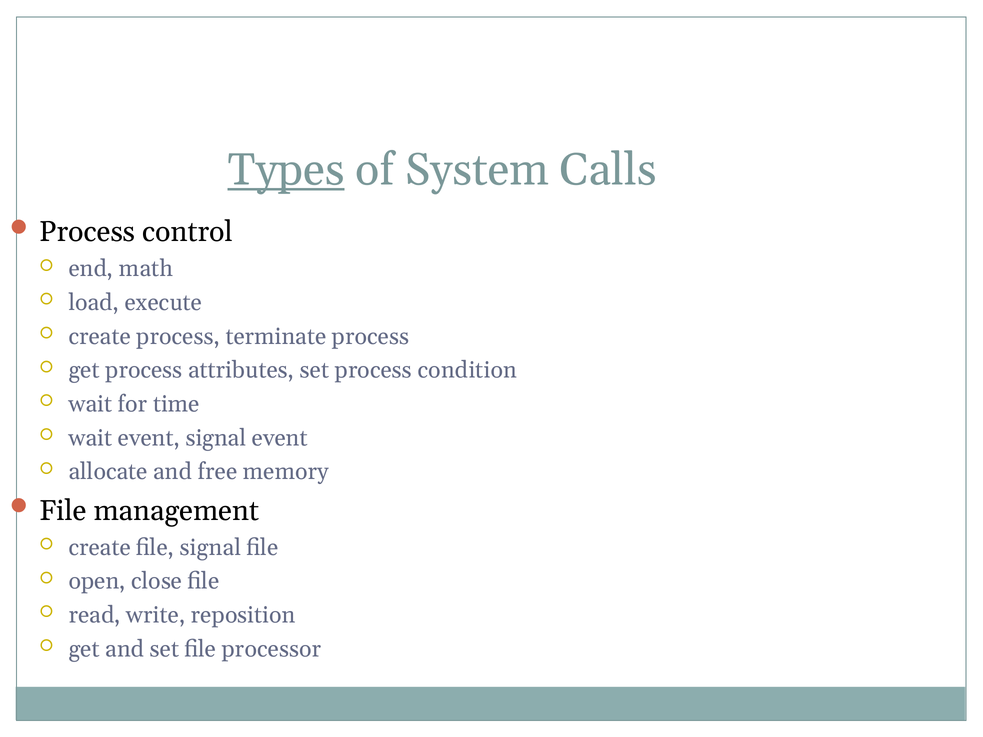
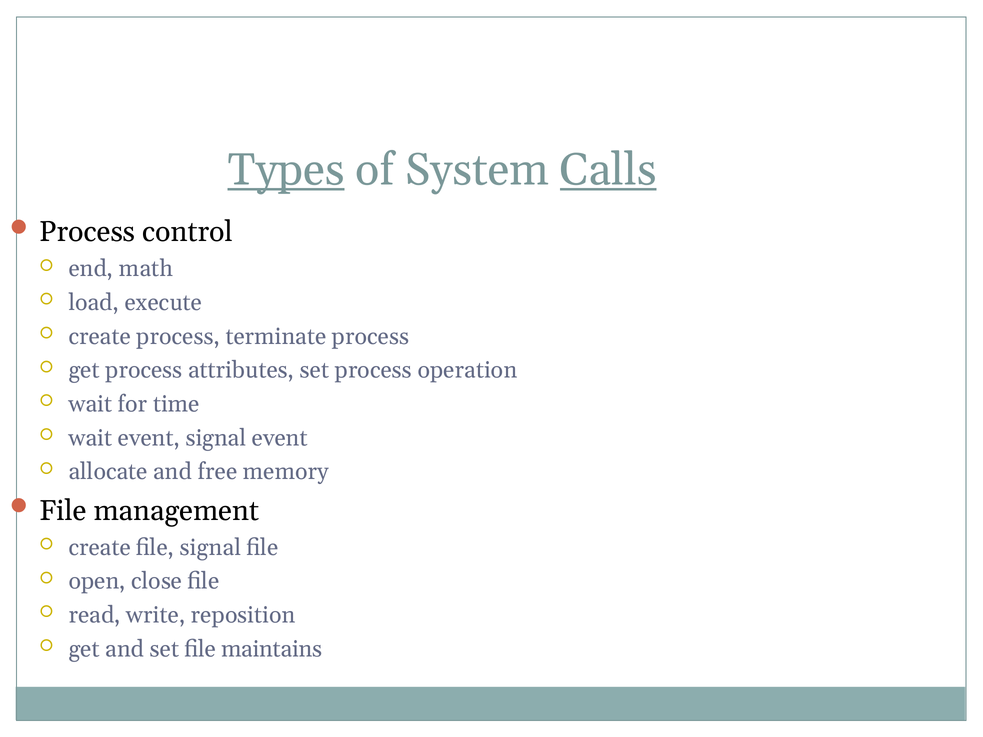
Calls underline: none -> present
condition: condition -> operation
processor: processor -> maintains
